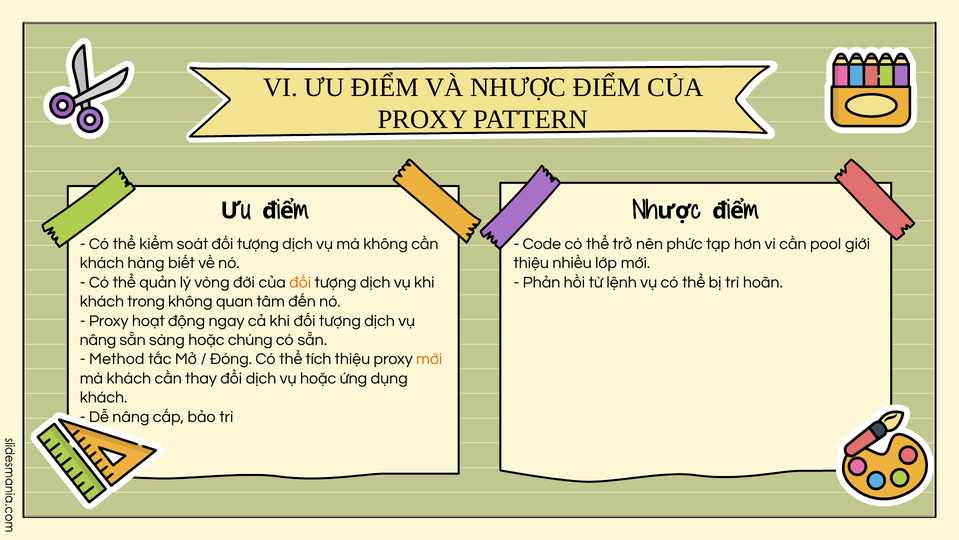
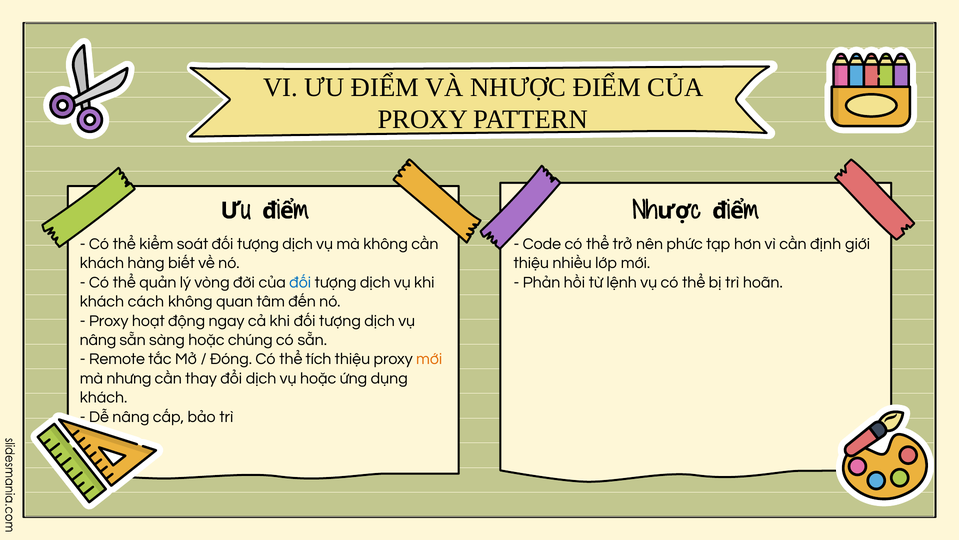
pool: pool -> định
đối at (300, 282) colour: orange -> blue
trong: trong -> cách
Method: Method -> Remote
mà khách: khách -> nhưng
